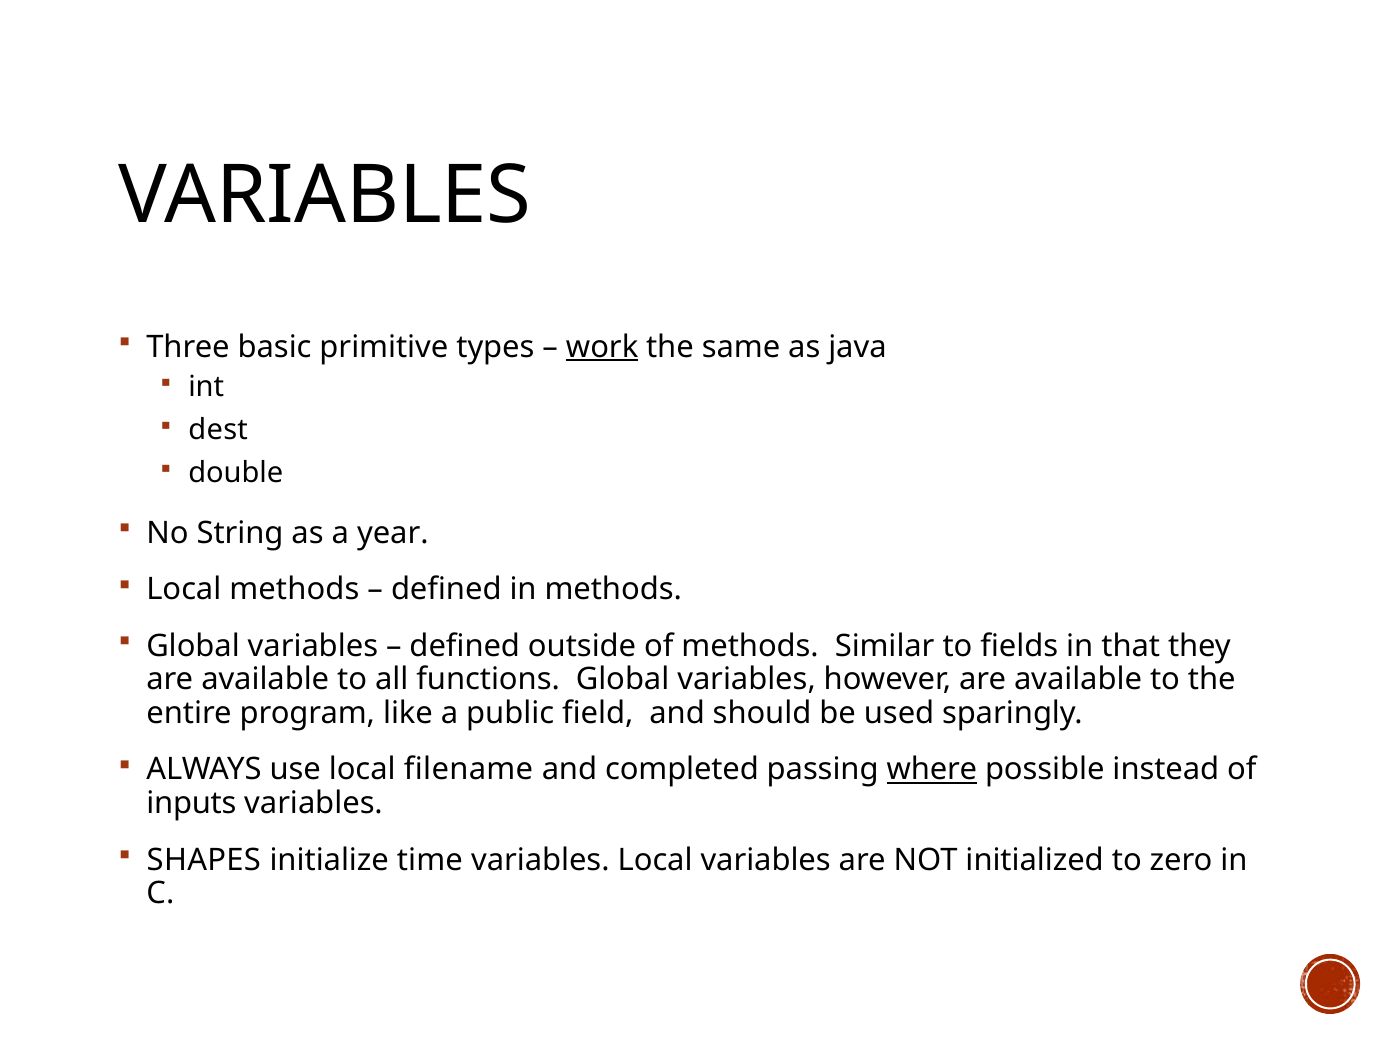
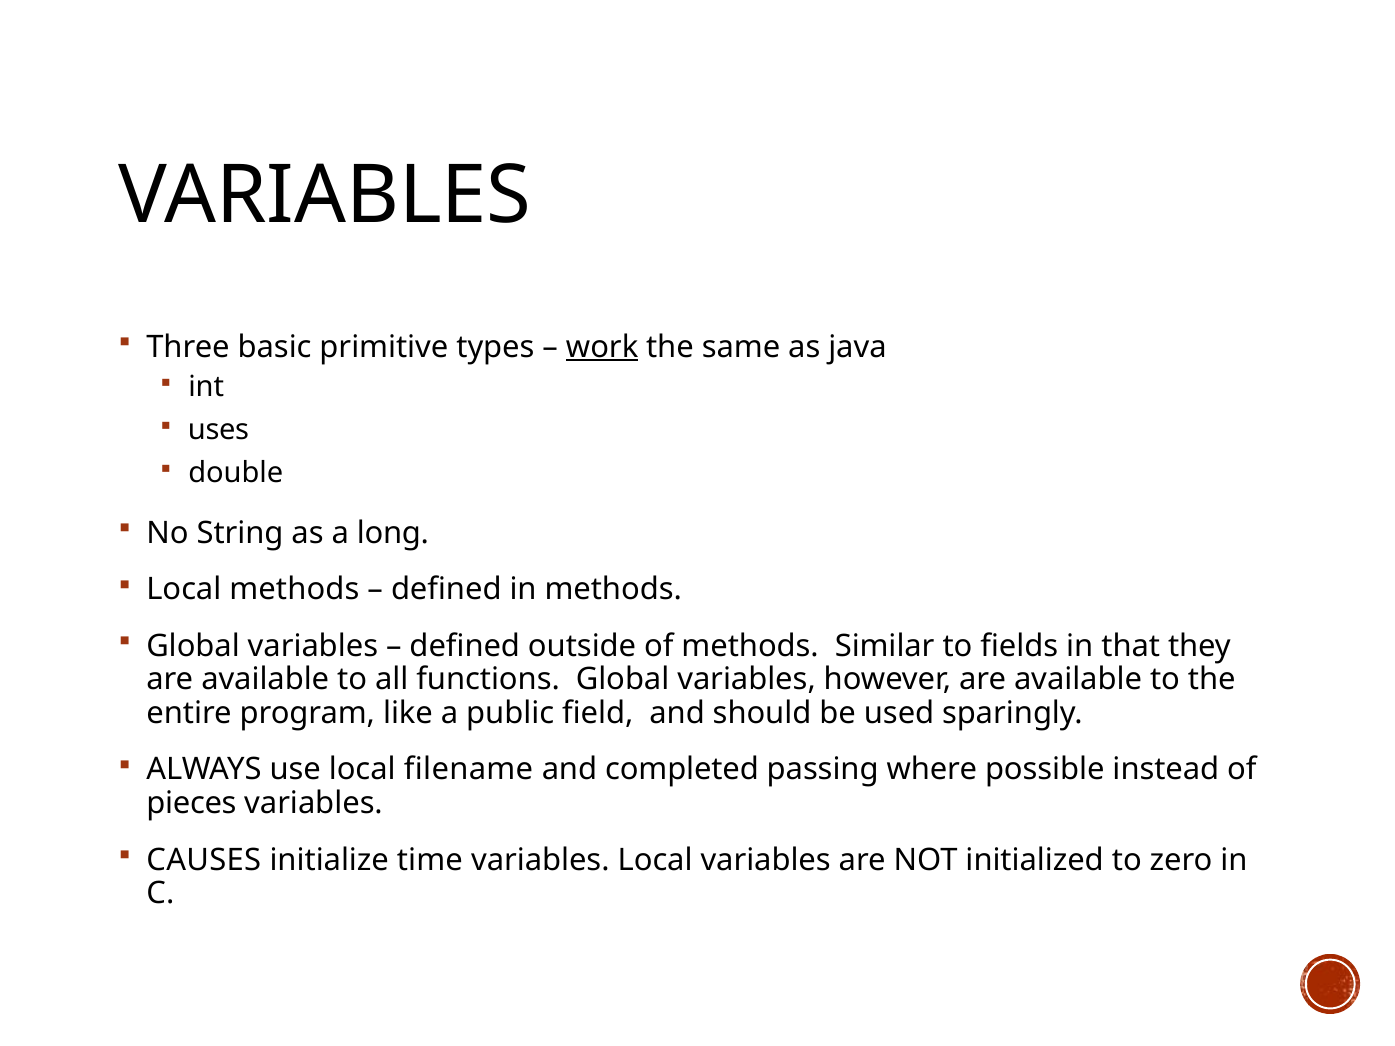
dest: dest -> uses
year: year -> long
where underline: present -> none
inputs: inputs -> pieces
SHAPES: SHAPES -> CAUSES
